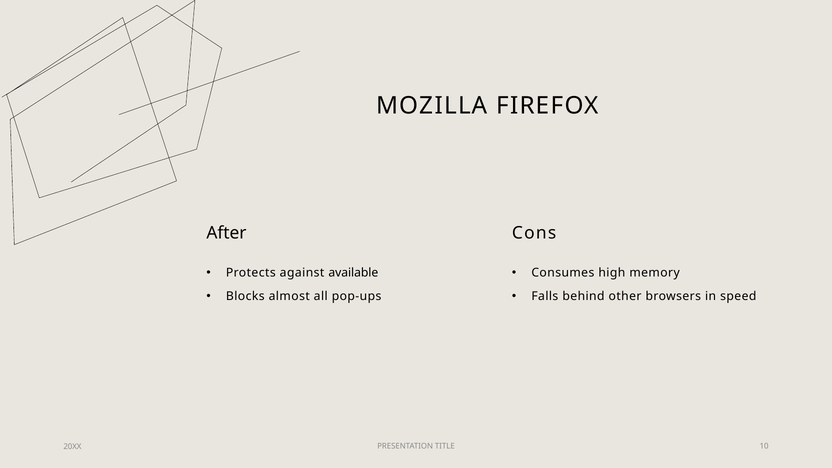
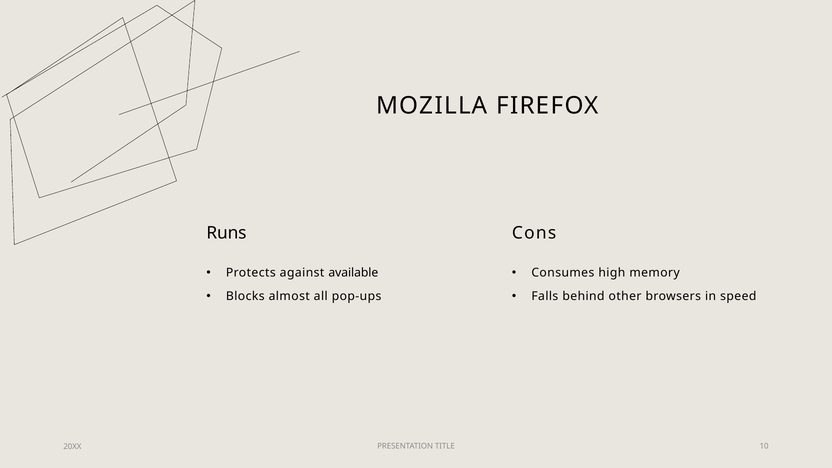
After: After -> Runs
